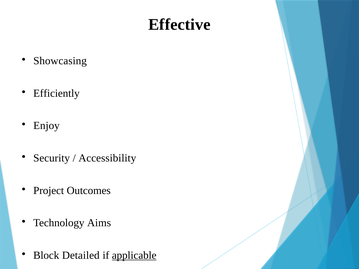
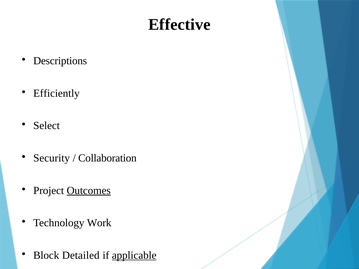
Showcasing: Showcasing -> Descriptions
Enjoy: Enjoy -> Select
Accessibility: Accessibility -> Collaboration
Outcomes underline: none -> present
Aims: Aims -> Work
